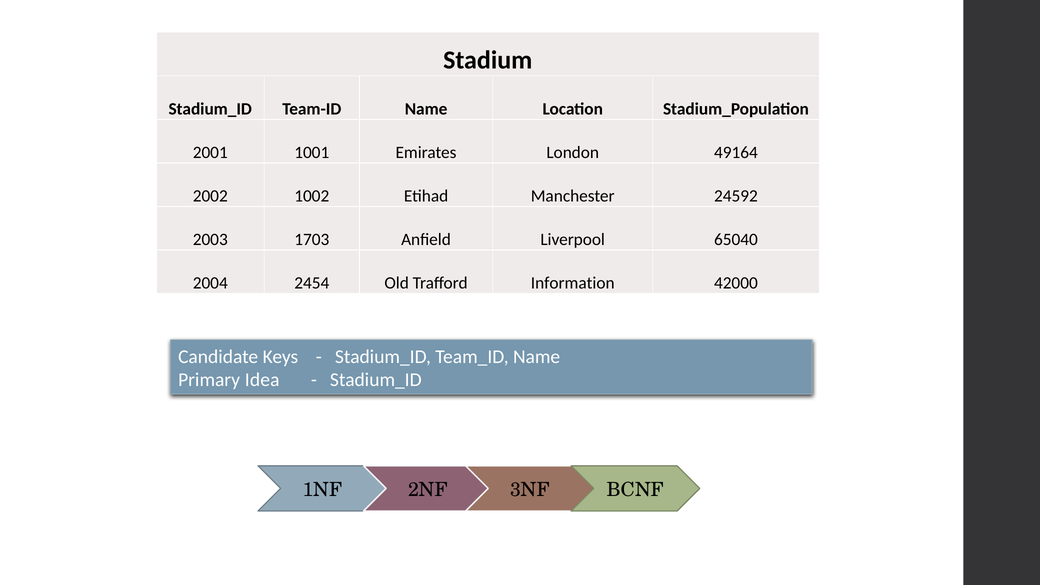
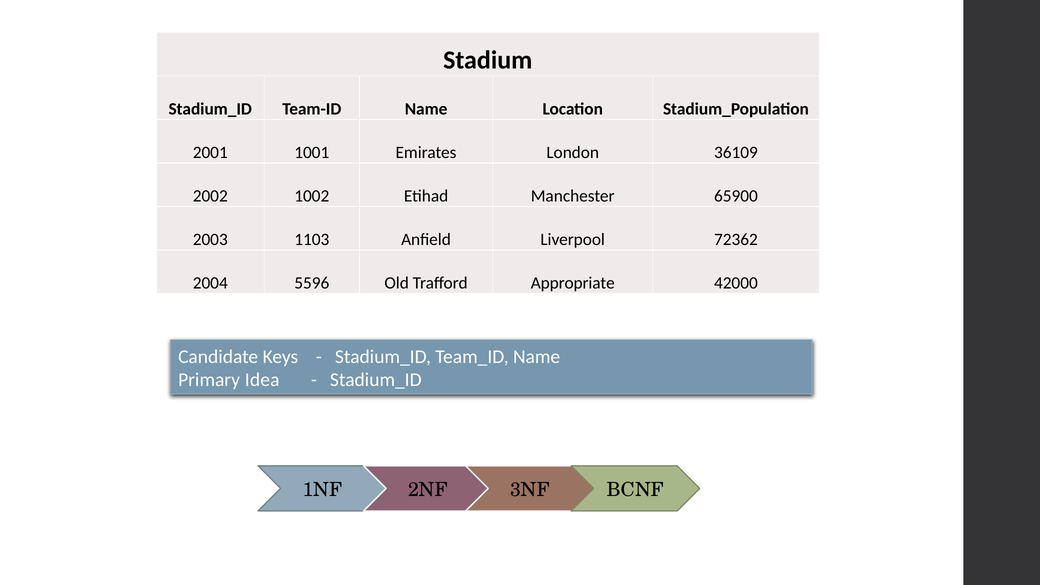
49164: 49164 -> 36109
24592: 24592 -> 65900
1703: 1703 -> 1103
65040: 65040 -> 72362
2454: 2454 -> 5596
Information: Information -> Appropriate
